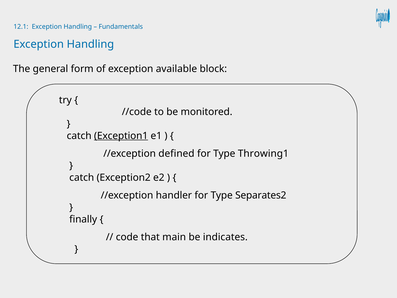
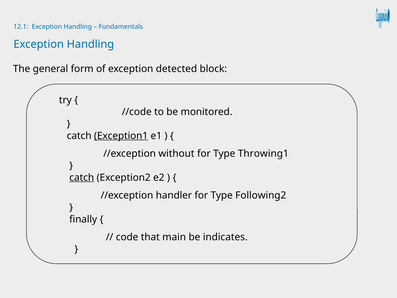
available: available -> detected
defined: defined -> without
catch at (82, 177) underline: none -> present
Separates2: Separates2 -> Following2
